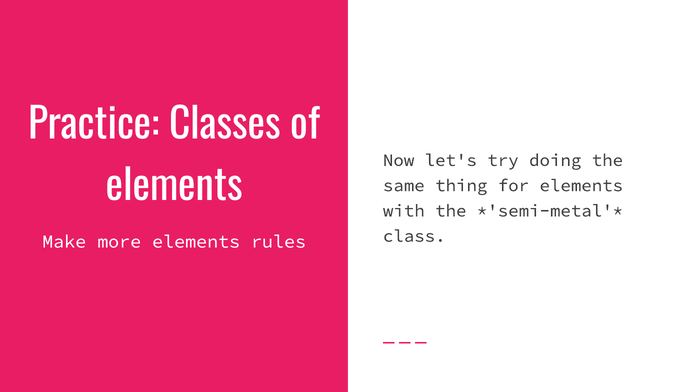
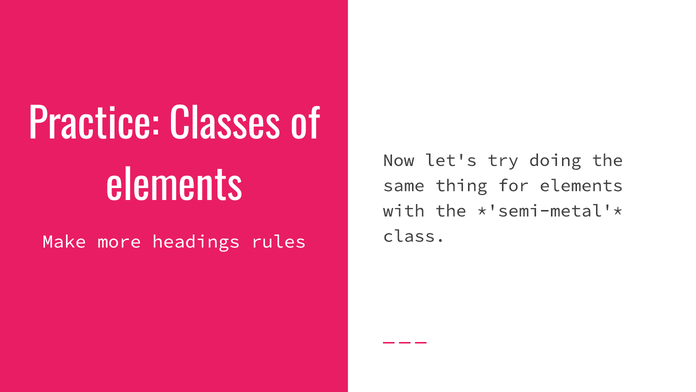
more elements: elements -> headings
